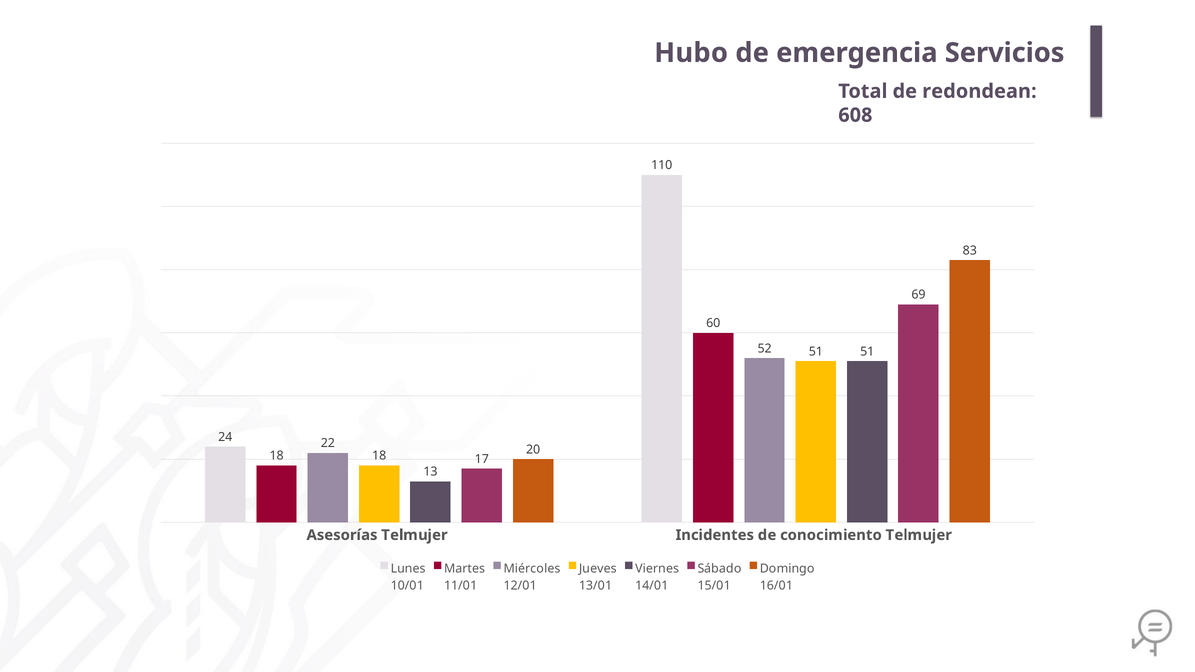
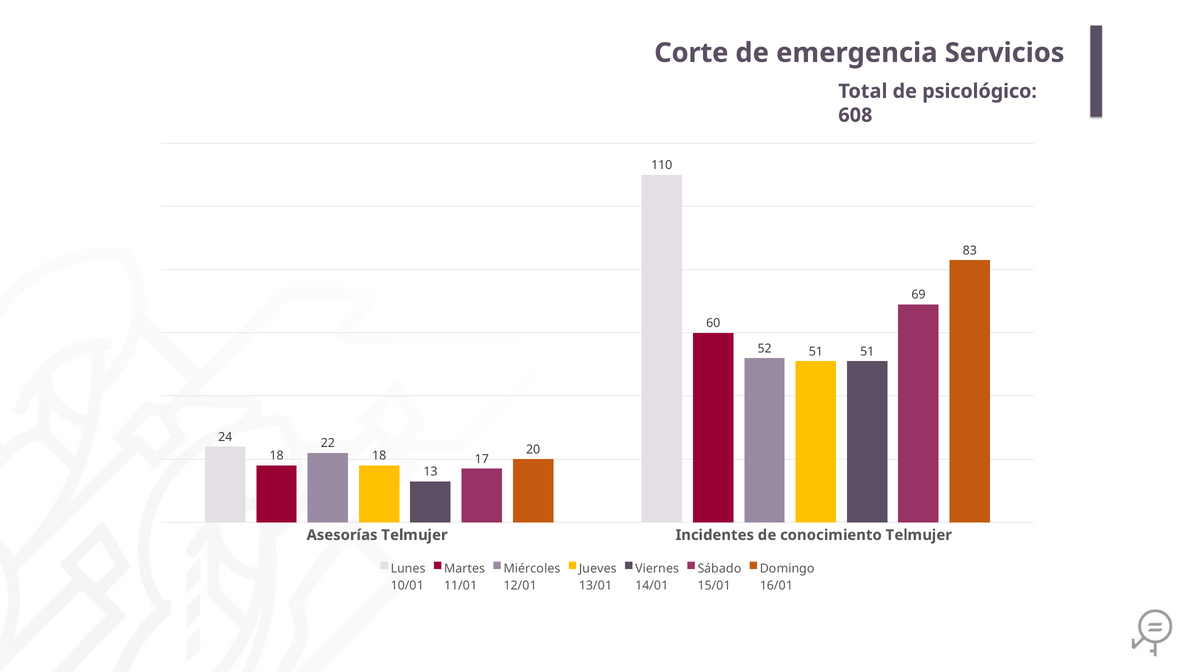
Hubo: Hubo -> Corte
redondean: redondean -> psicológico
